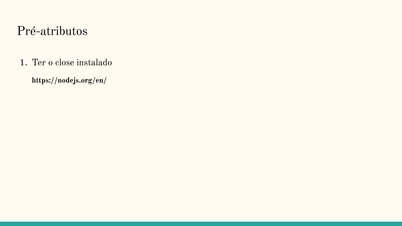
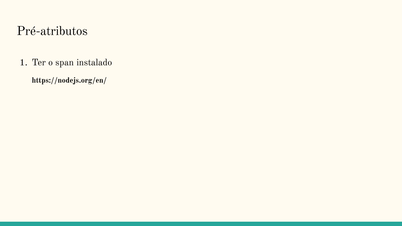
close: close -> span
